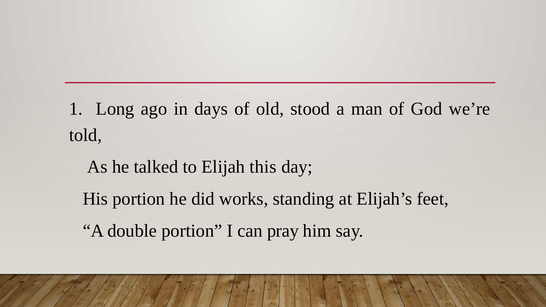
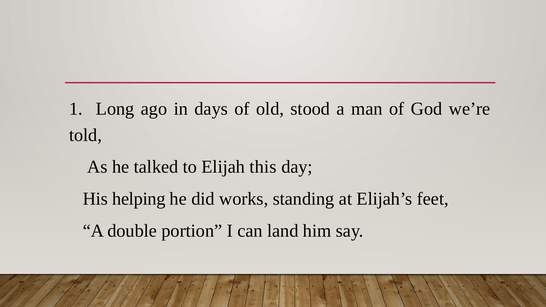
His portion: portion -> helping
pray: pray -> land
